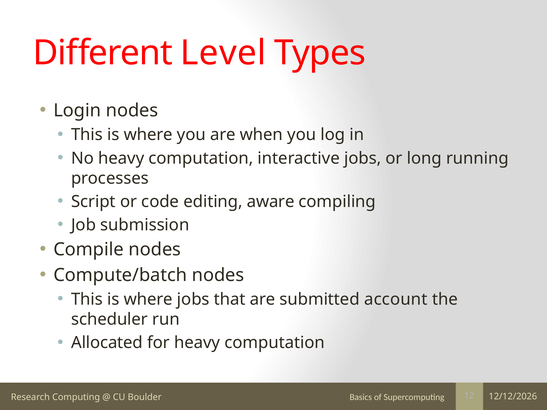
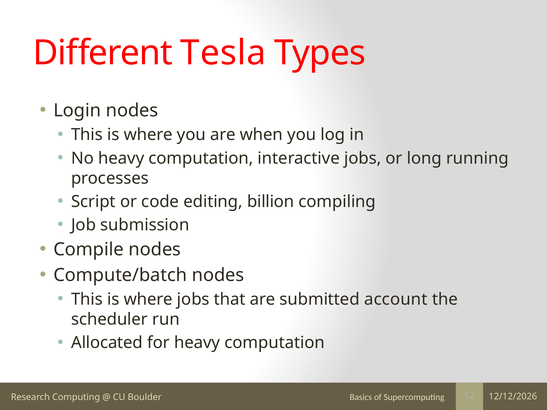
Level: Level -> Tesla
aware: aware -> billion
